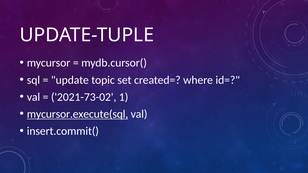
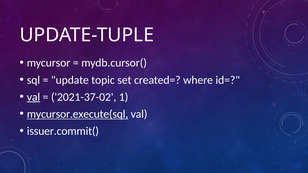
val at (33, 97) underline: none -> present
2021-73-02: 2021-73-02 -> 2021-37-02
insert.commit(: insert.commit( -> issuer.commit(
